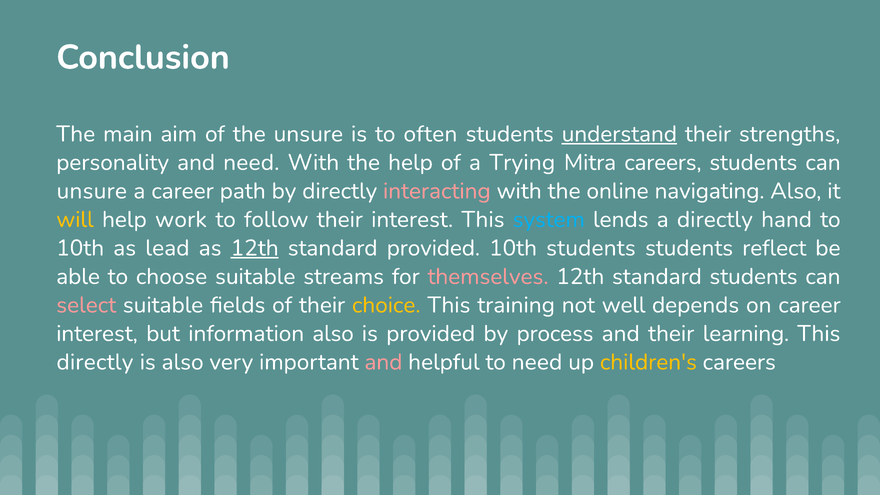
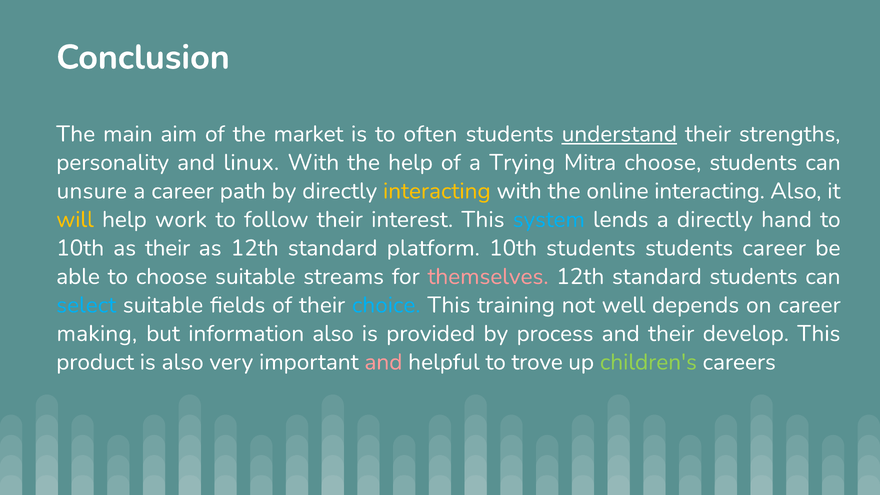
the unsure: unsure -> market
and need: need -> linux
Mitra careers: careers -> choose
interacting at (437, 191) colour: pink -> yellow
online navigating: navigating -> interacting
as lead: lead -> their
12th at (255, 248) underline: present -> none
standard provided: provided -> platform
students reflect: reflect -> career
select colour: pink -> light blue
choice colour: yellow -> light blue
interest at (97, 334): interest -> making
learning: learning -> develop
directly at (95, 362): directly -> product
to need: need -> trove
children's colour: yellow -> light green
